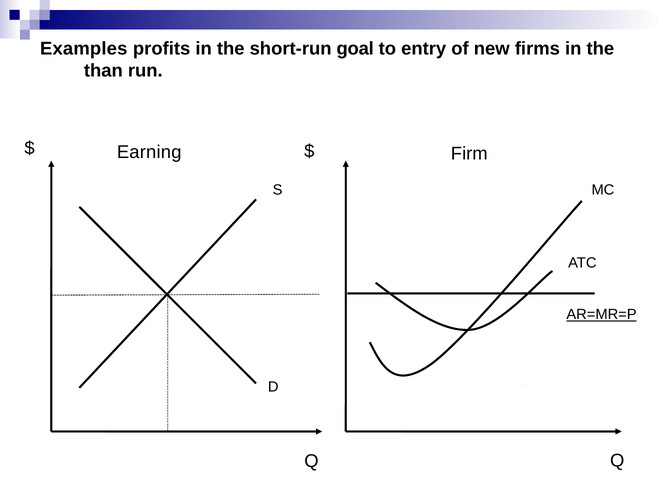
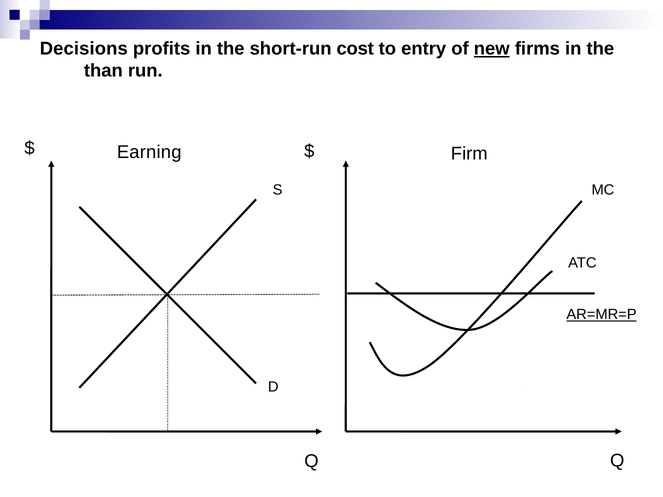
Examples: Examples -> Decisions
goal: goal -> cost
new underline: none -> present
